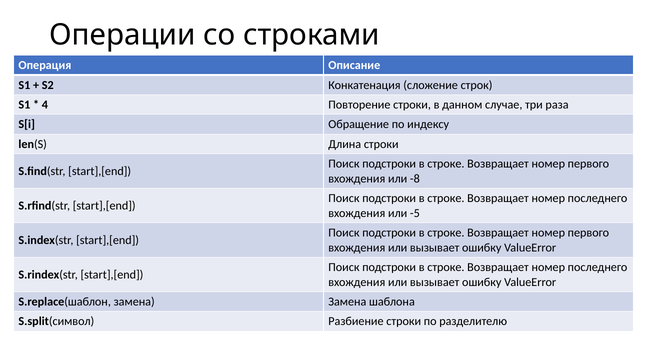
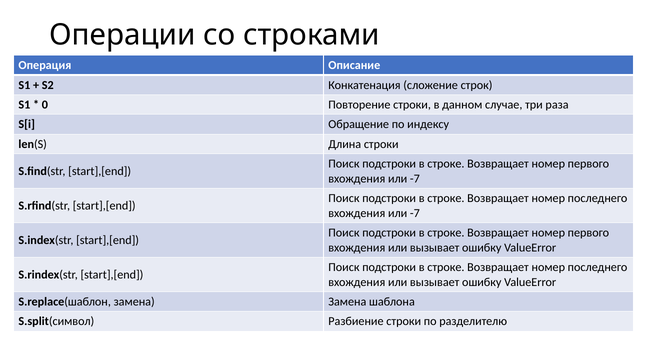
4: 4 -> 0
-8 at (415, 179): -8 -> -7
-5 at (415, 213): -5 -> -7
